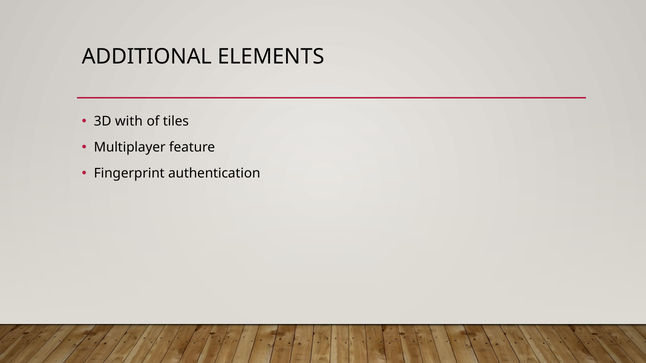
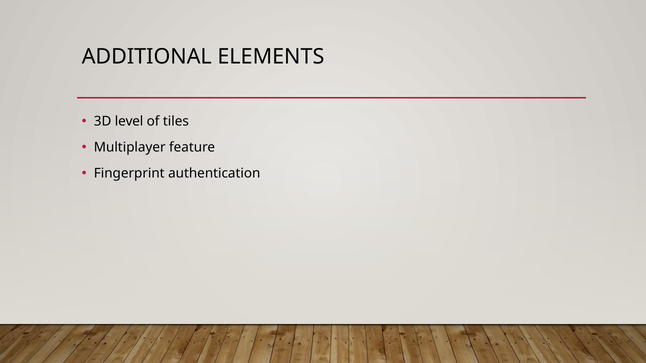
with: with -> level
